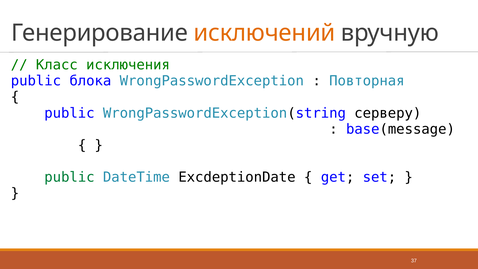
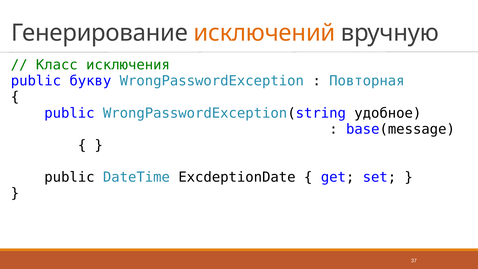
блока: блока -> букву
серверу: серверу -> удобное
public at (69, 177) colour: green -> black
